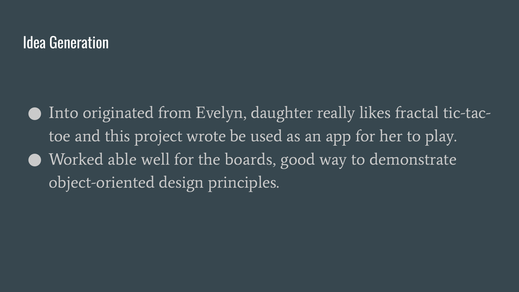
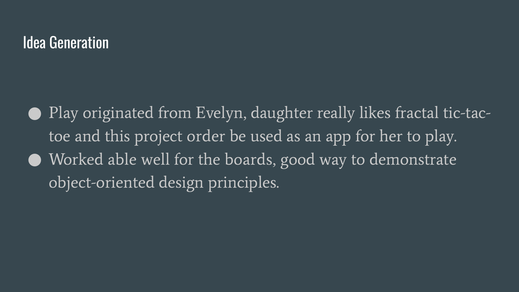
Into at (64, 113): Into -> Play
wrote: wrote -> order
